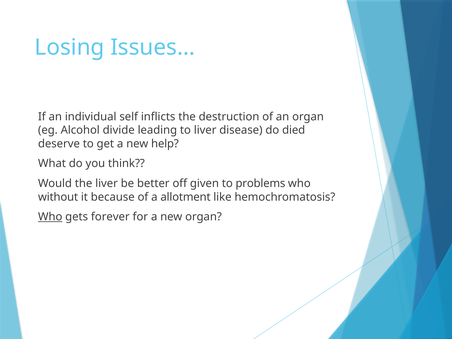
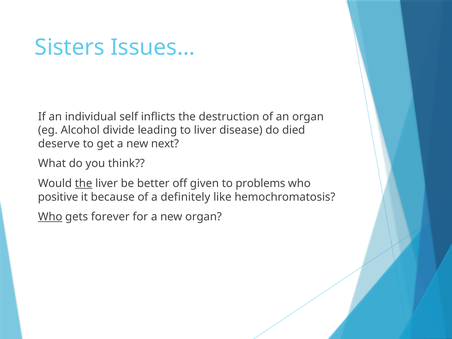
Losing: Losing -> Sisters
help: help -> next
the at (84, 183) underline: none -> present
without: without -> positive
allotment: allotment -> definitely
